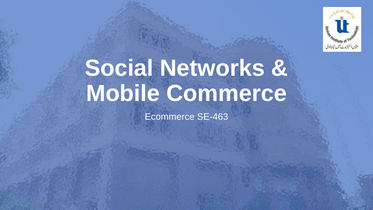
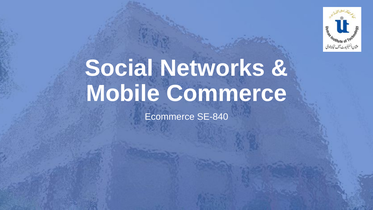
SE-463: SE-463 -> SE-840
